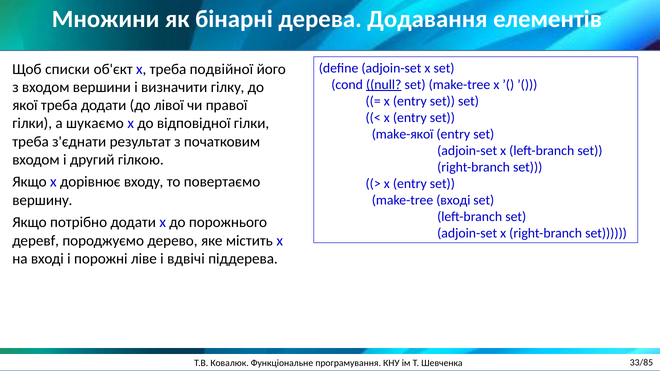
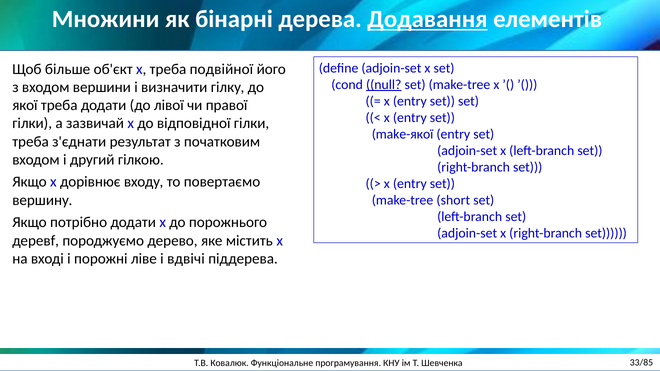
Додавання underline: none -> present
списки: списки -> більше
шукаємо: шукаємо -> зазвичай
make-tree вході: вході -> short
